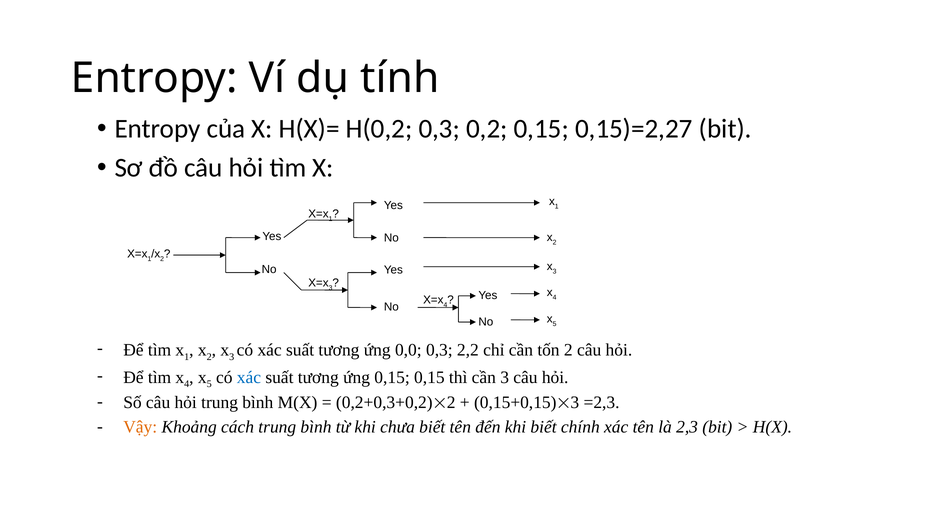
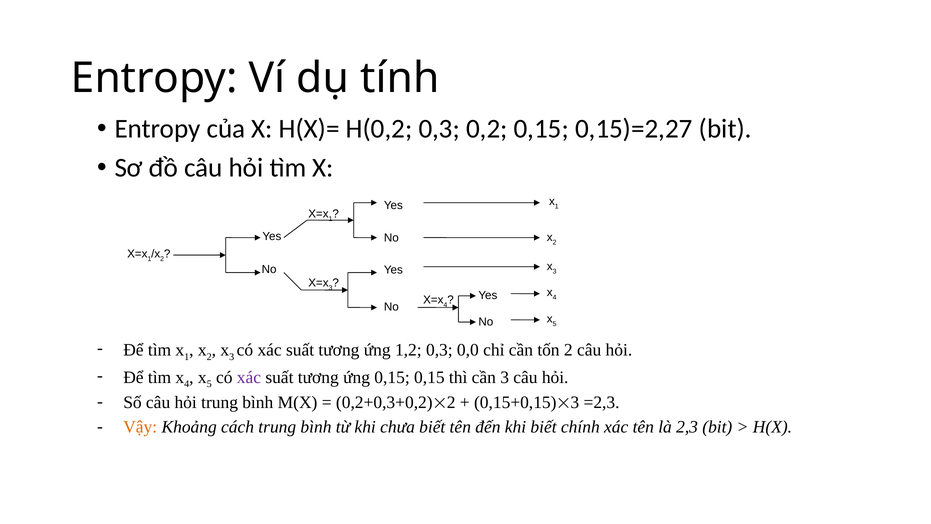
0,0: 0,0 -> 1,2
2,2: 2,2 -> 0,0
xác at (249, 377) colour: blue -> purple
